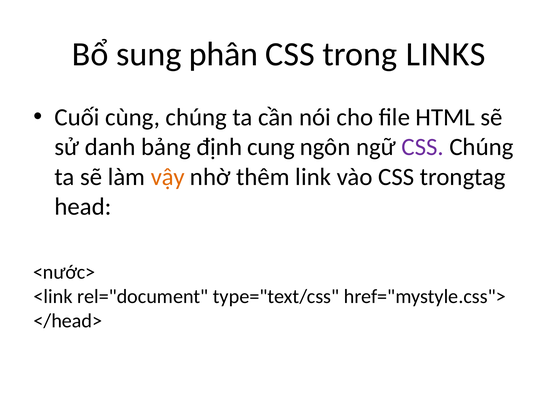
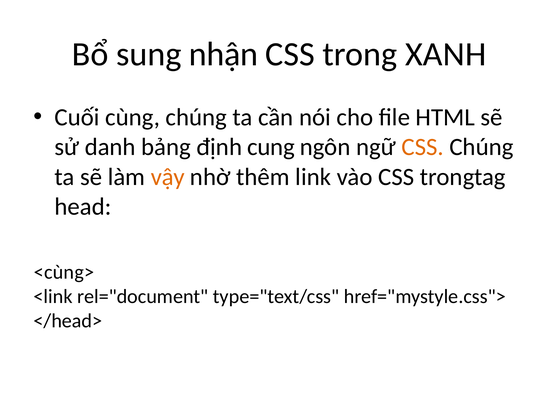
phân: phân -> nhận
LINKS: LINKS -> XANH
CSS at (423, 147) colour: purple -> orange
<nước>: <nước> -> <cùng>
